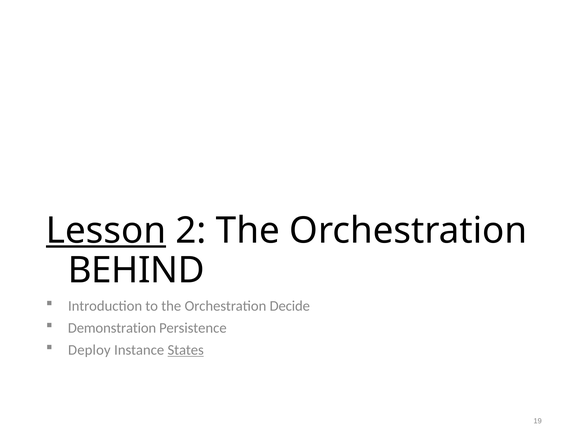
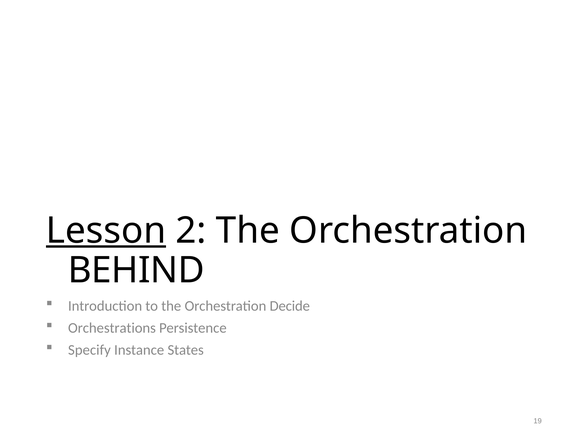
Demonstration: Demonstration -> Orchestrations
Deploy: Deploy -> Specify
States underline: present -> none
